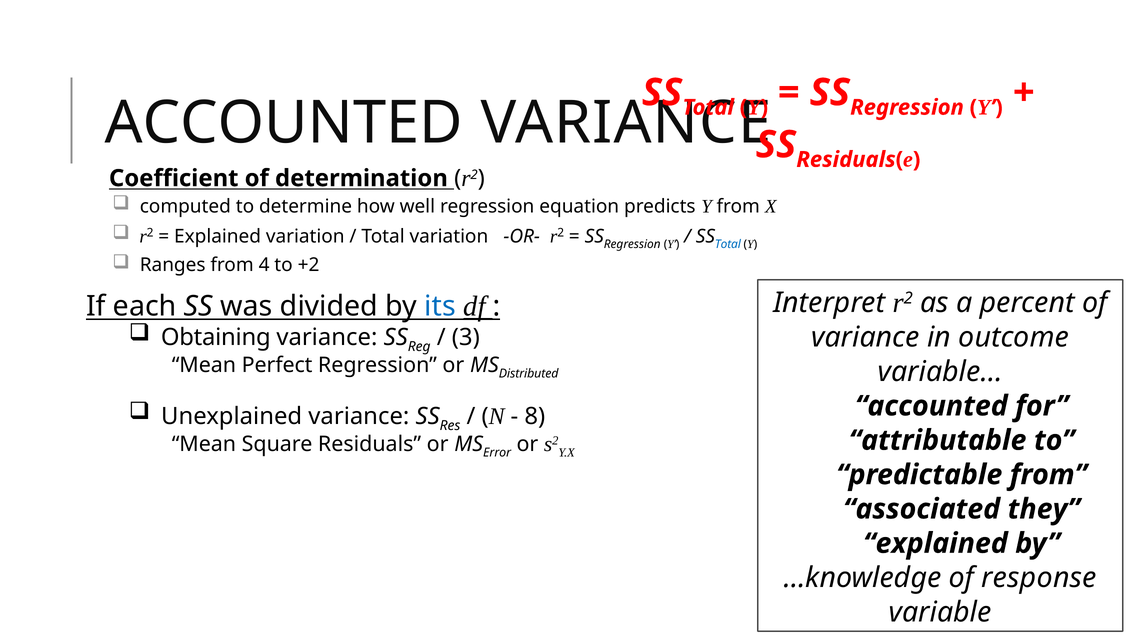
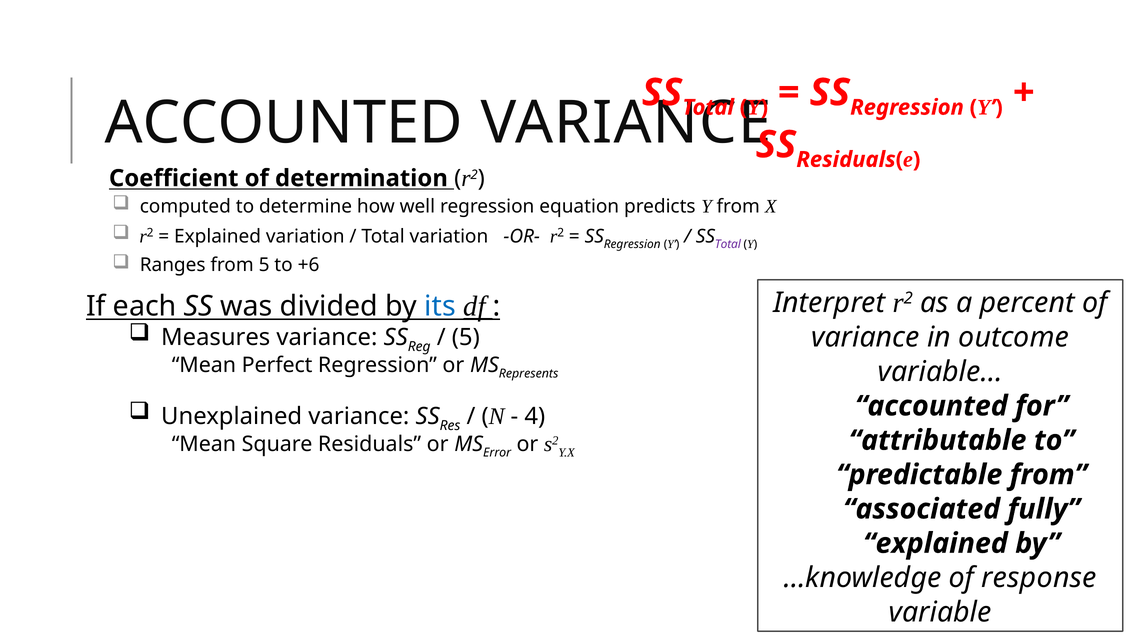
Total at (728, 244) colour: blue -> purple
from 4: 4 -> 5
+2: +2 -> +6
Obtaining: Obtaining -> Measures
3 at (466, 337): 3 -> 5
Distributed: Distributed -> Represents
8: 8 -> 4
they: they -> fully
